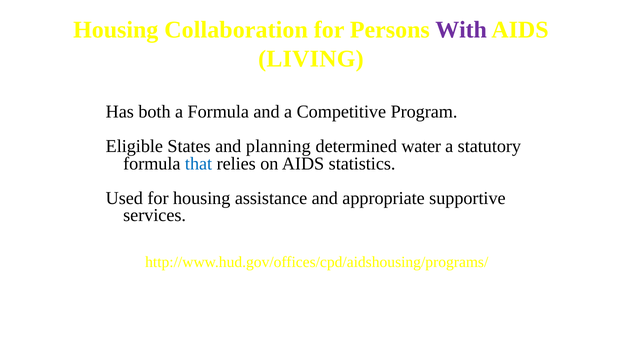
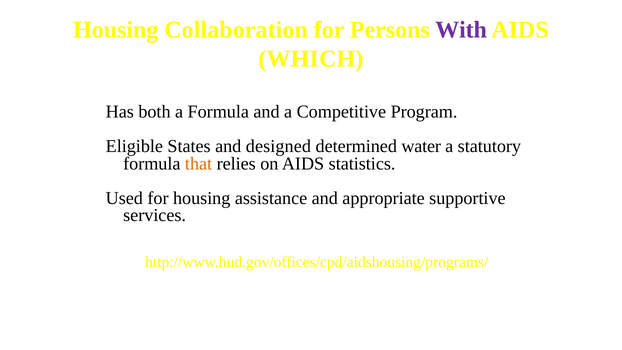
LIVING: LIVING -> WHICH
planning: planning -> designed
that colour: blue -> orange
